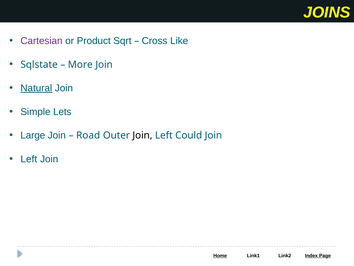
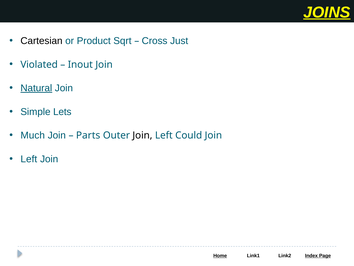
JOINS underline: none -> present
Cartesian colour: purple -> black
Like: Like -> Just
Sqlstate: Sqlstate -> Violated
More: More -> Inout
Large: Large -> Much
Road: Road -> Parts
